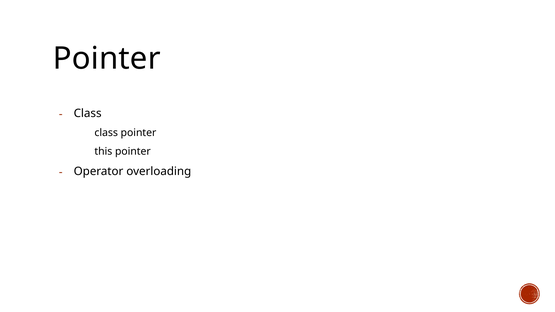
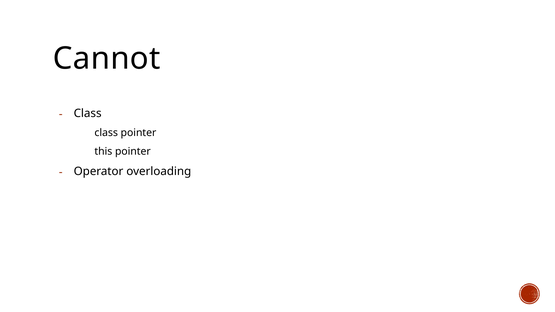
Pointer at (107, 58): Pointer -> Cannot
